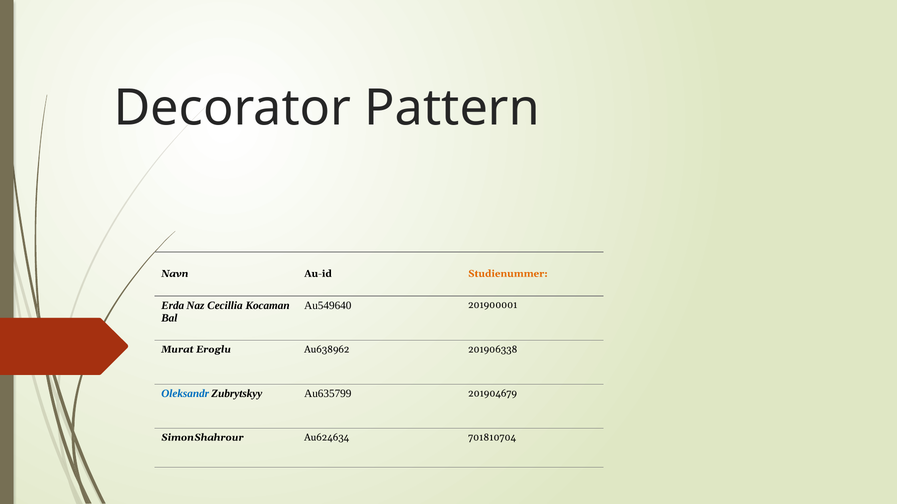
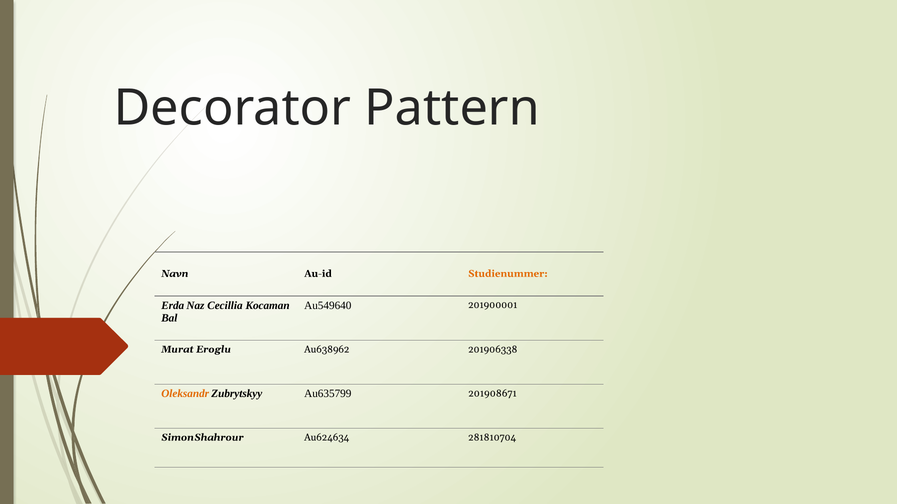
Oleksandr colour: blue -> orange
201904679: 201904679 -> 201908671
701810704: 701810704 -> 281810704
